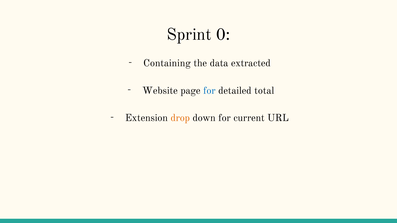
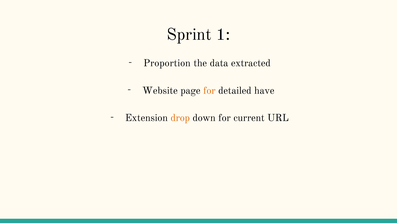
0: 0 -> 1
Containing: Containing -> Proportion
for at (209, 91) colour: blue -> orange
total: total -> have
